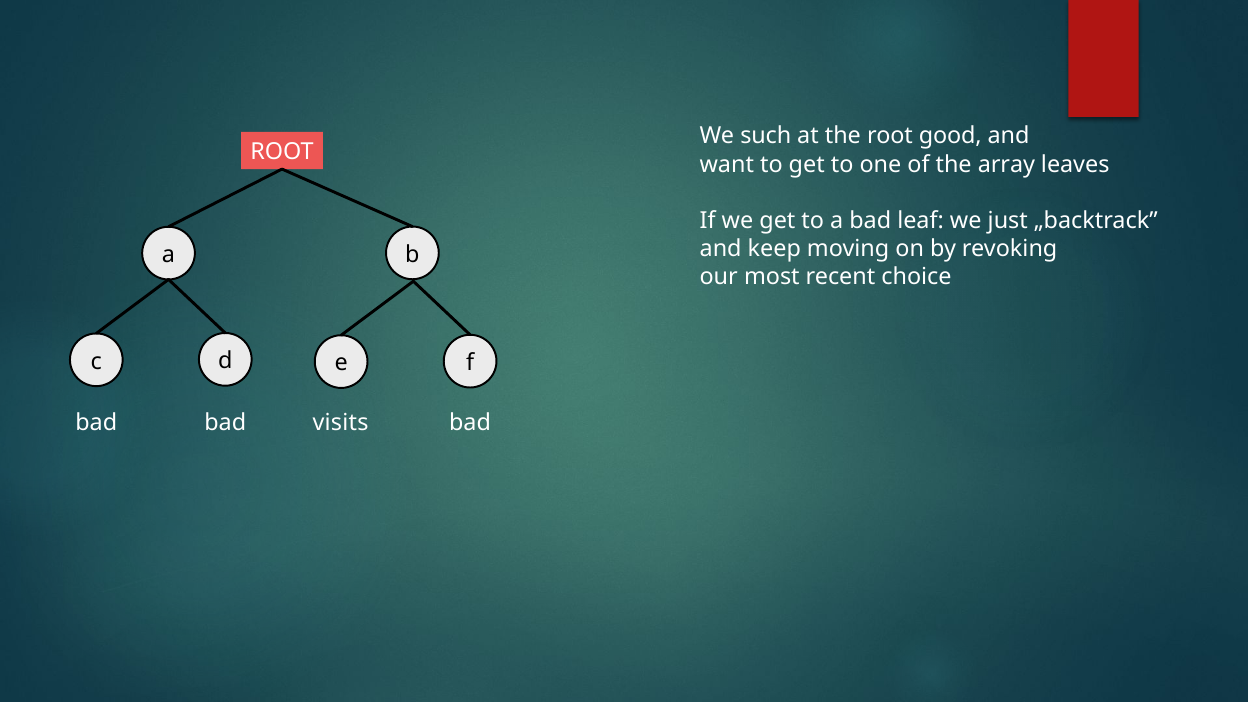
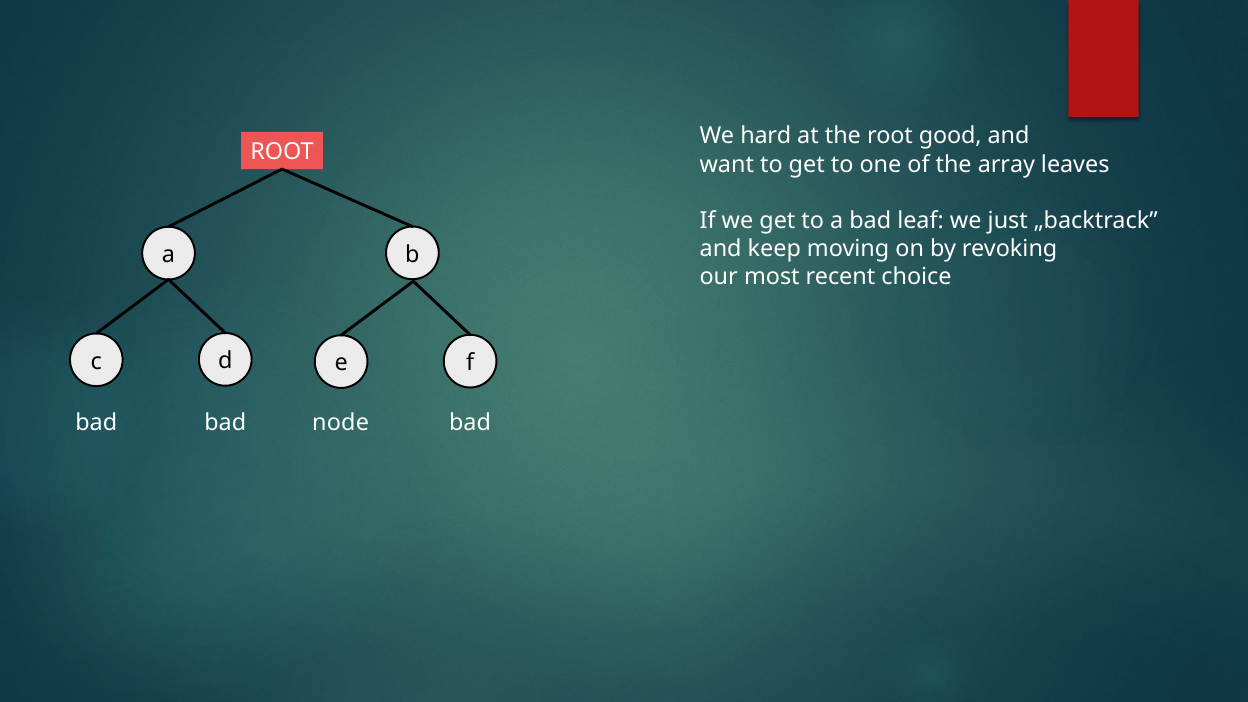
such: such -> hard
visits: visits -> node
